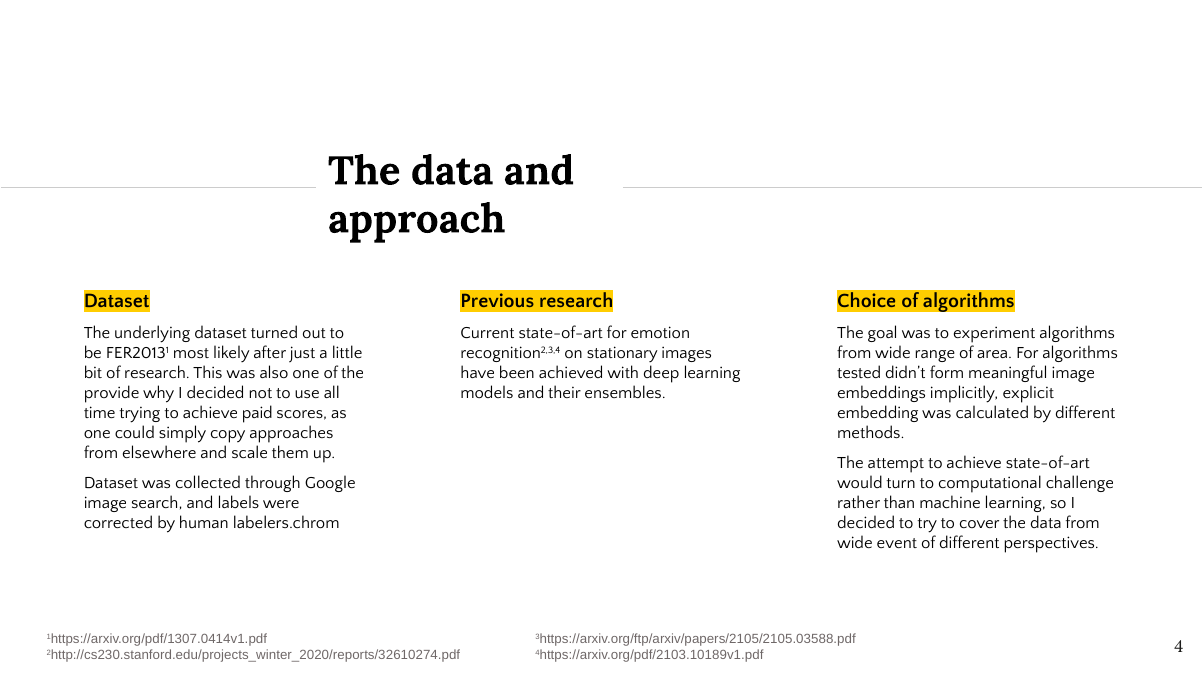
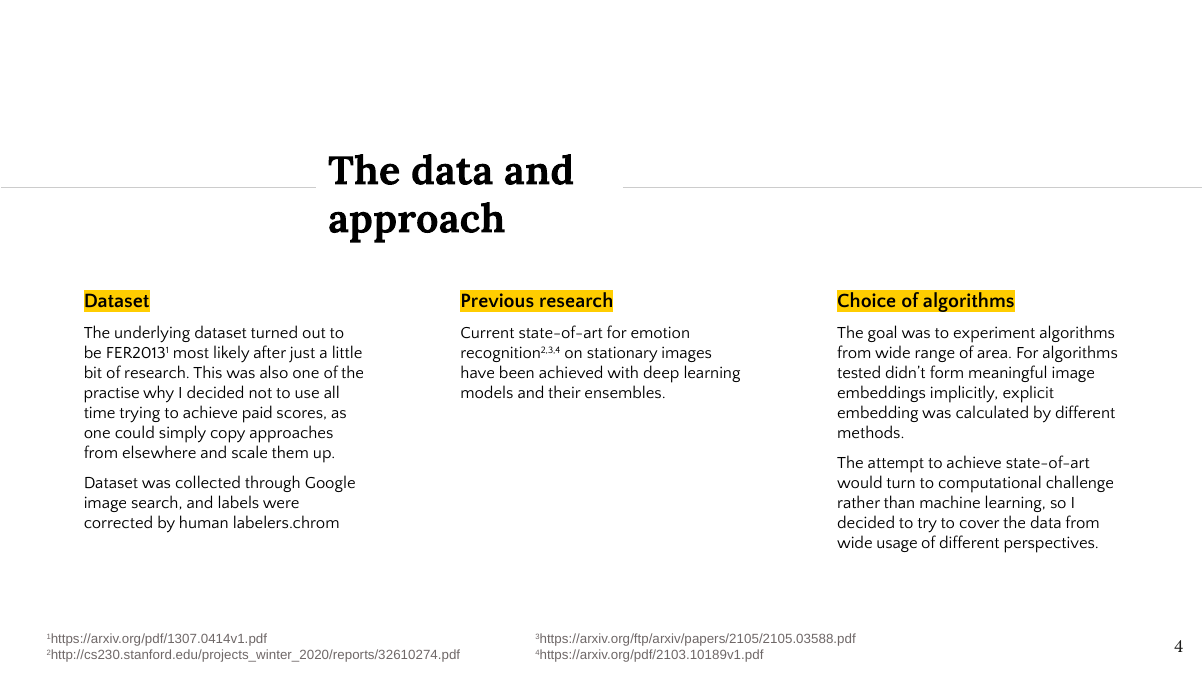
provide: provide -> practise
event: event -> usage
